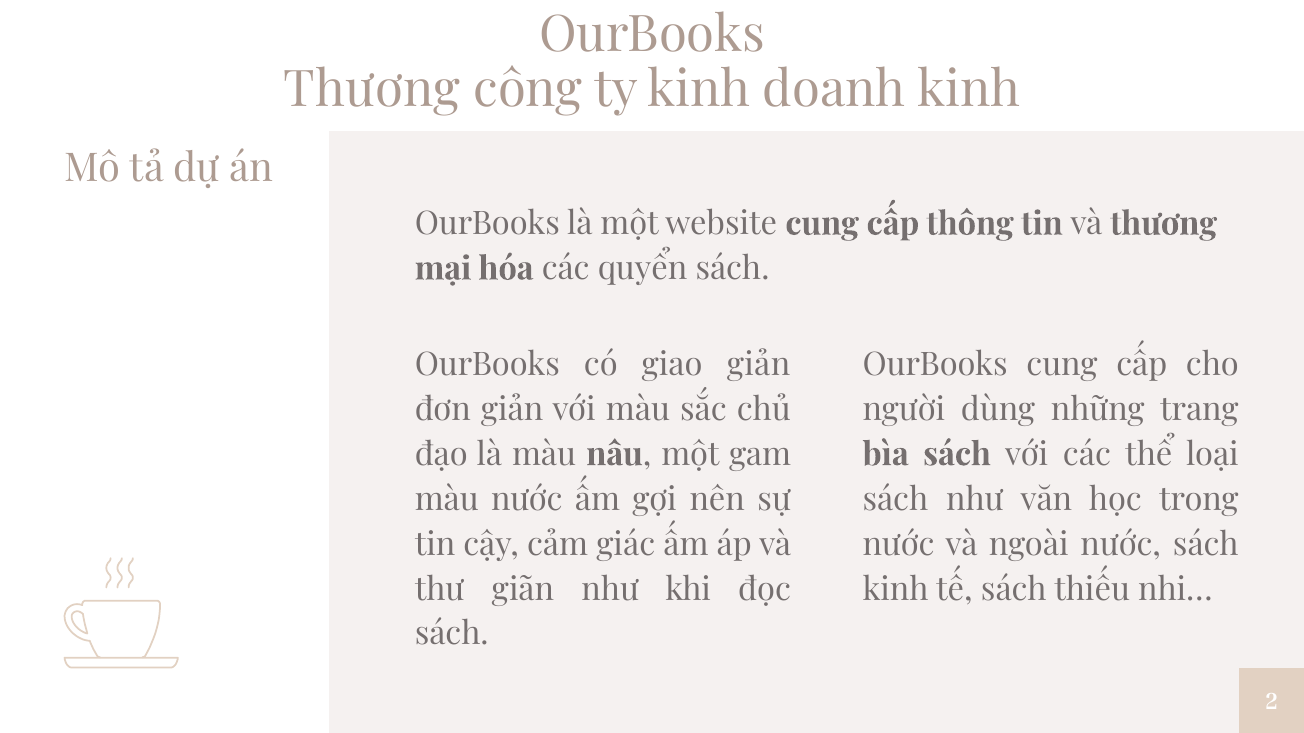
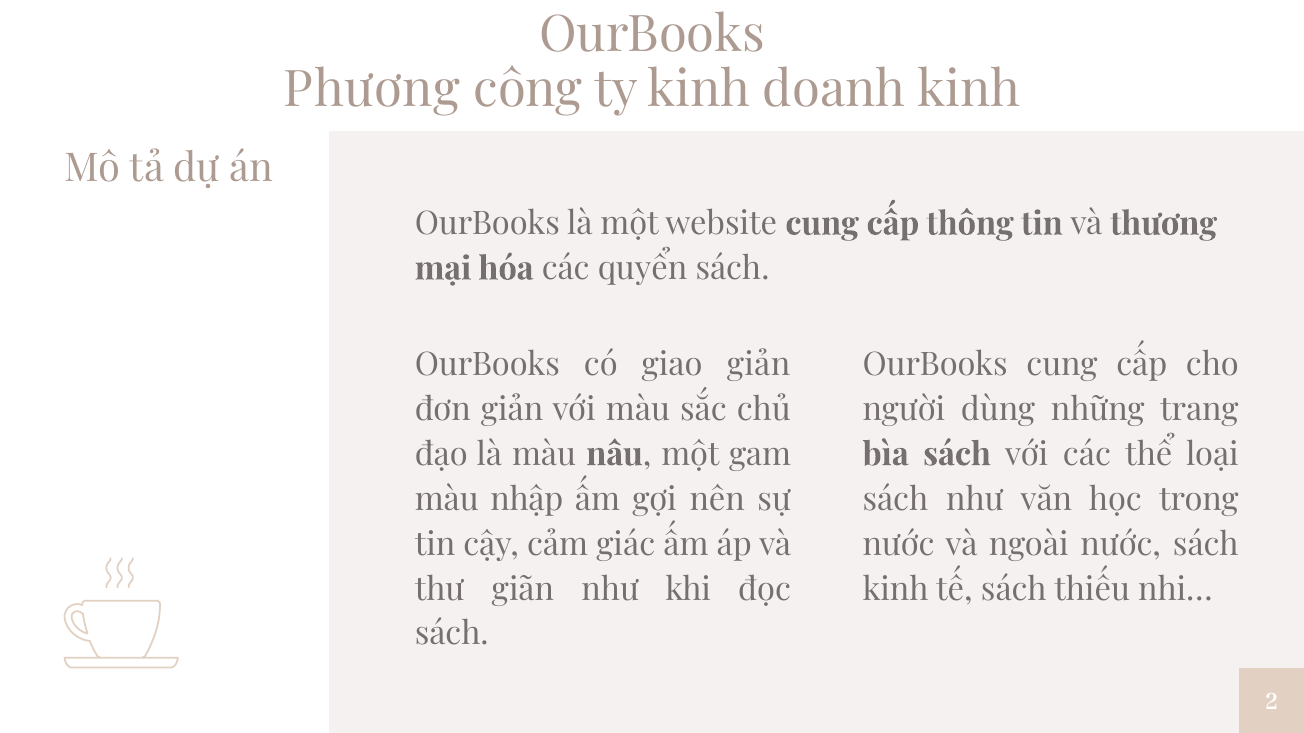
Thương at (372, 90): Thương -> Phương
màu nước: nước -> nhập
